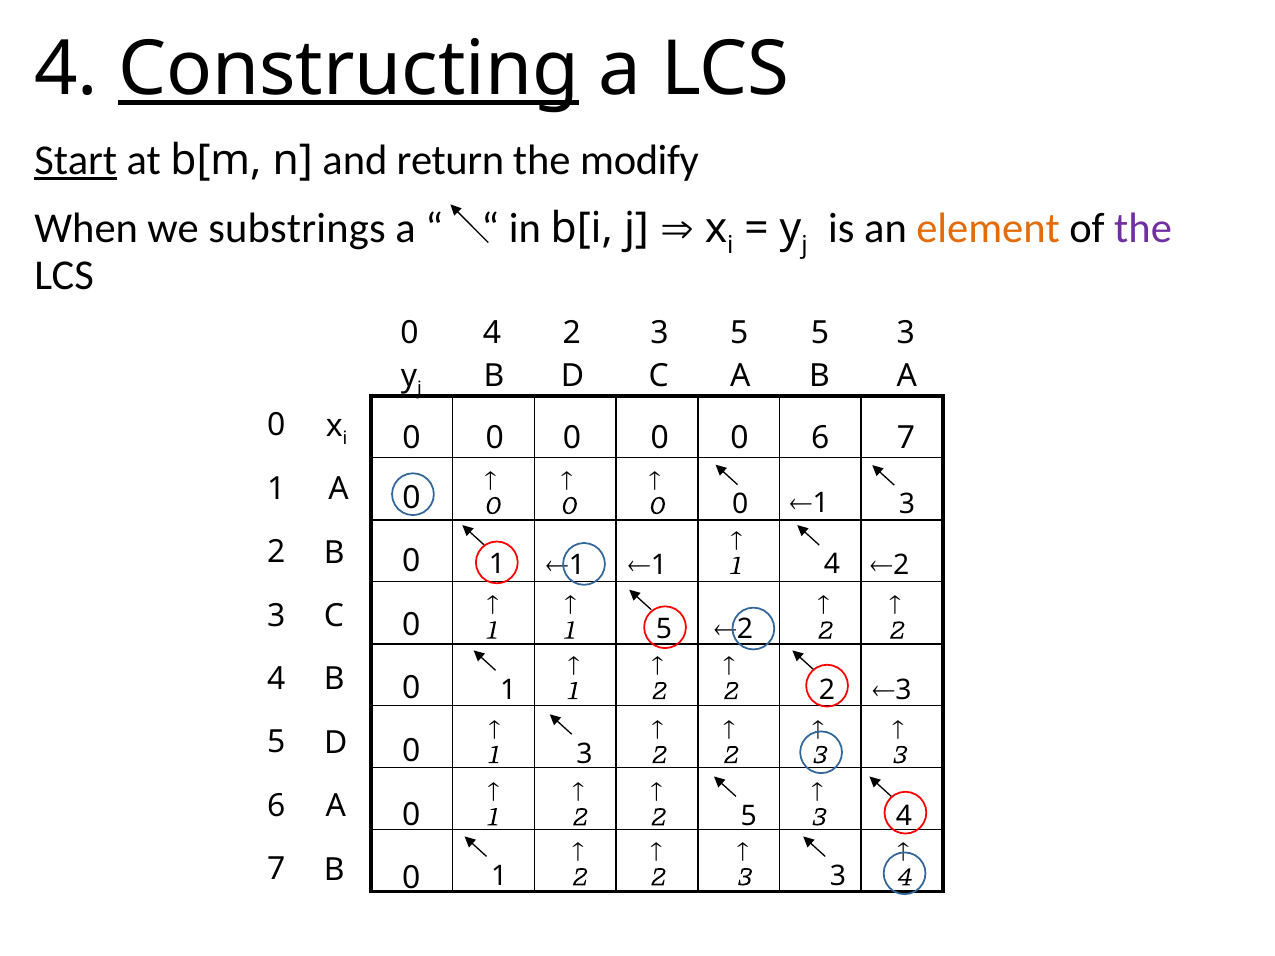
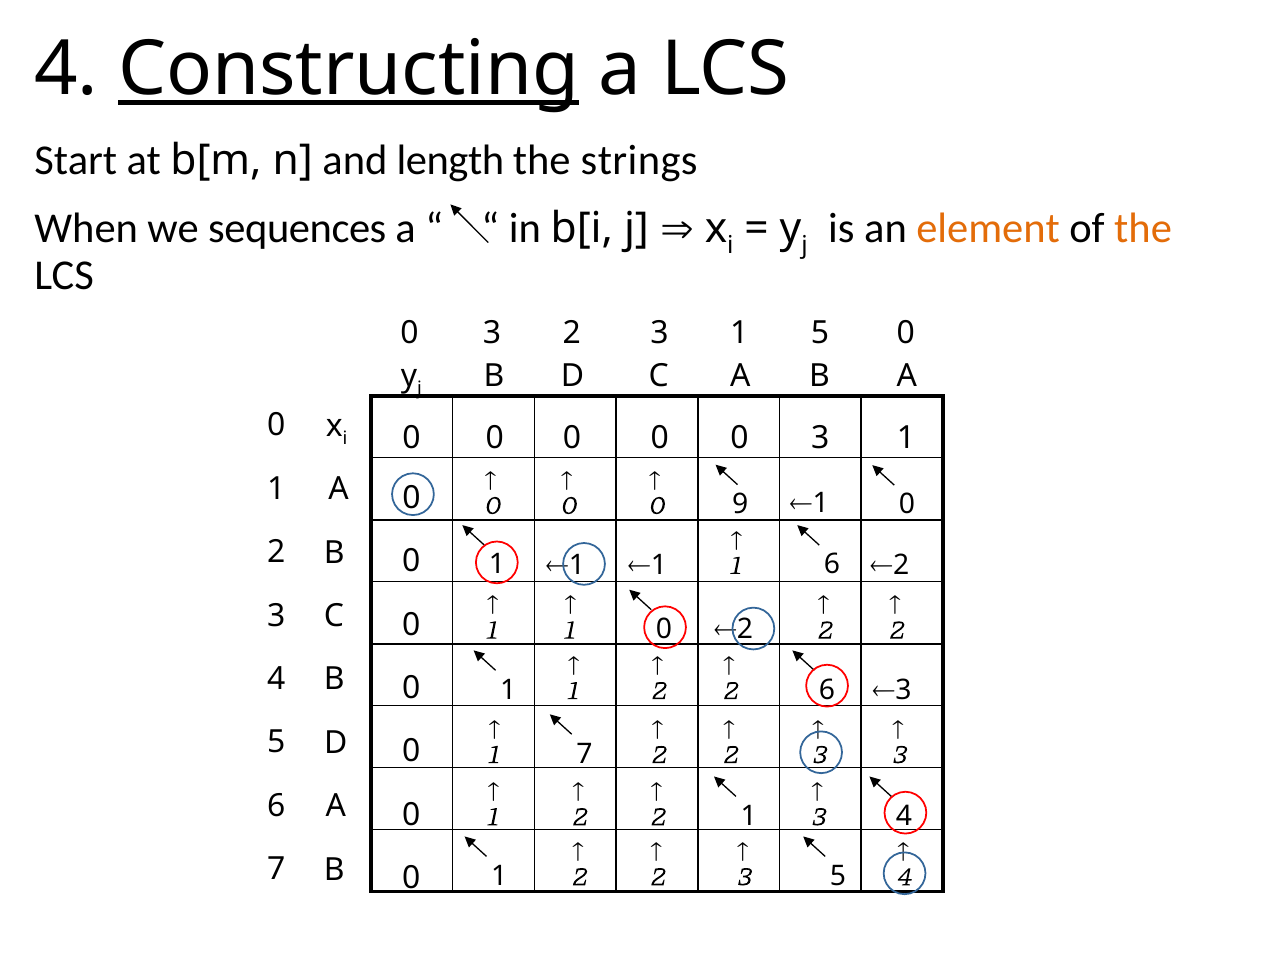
Start underline: present -> none
return: return -> length
modify: modify -> strings
substrings: substrings -> sequences
the at (1143, 229) colour: purple -> orange
4 at (492, 333): 4 -> 3
3 5: 5 -> 1
3 at (906, 333): 3 -> 0
0 0 6: 6 -> 3
0 0 7: 7 -> 1
0 at (740, 505): 0 -> 9
1 3: 3 -> 0
1 4: 4 -> 6
5 at (664, 629): 5 -> 0
2 2: 2 -> 6
1 3: 3 -> 7
5 at (749, 816): 5 -> 1
3 at (838, 876): 3 -> 5
